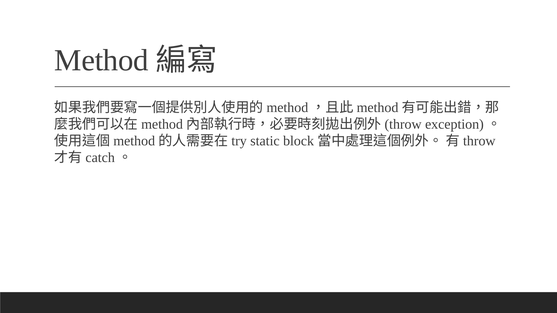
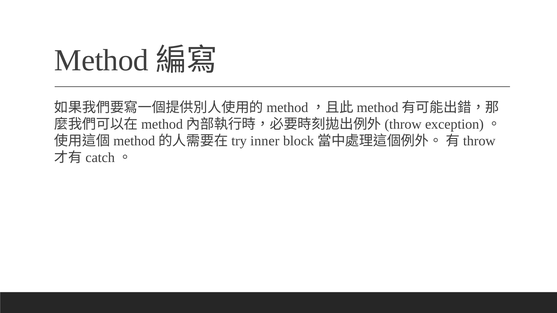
static: static -> inner
